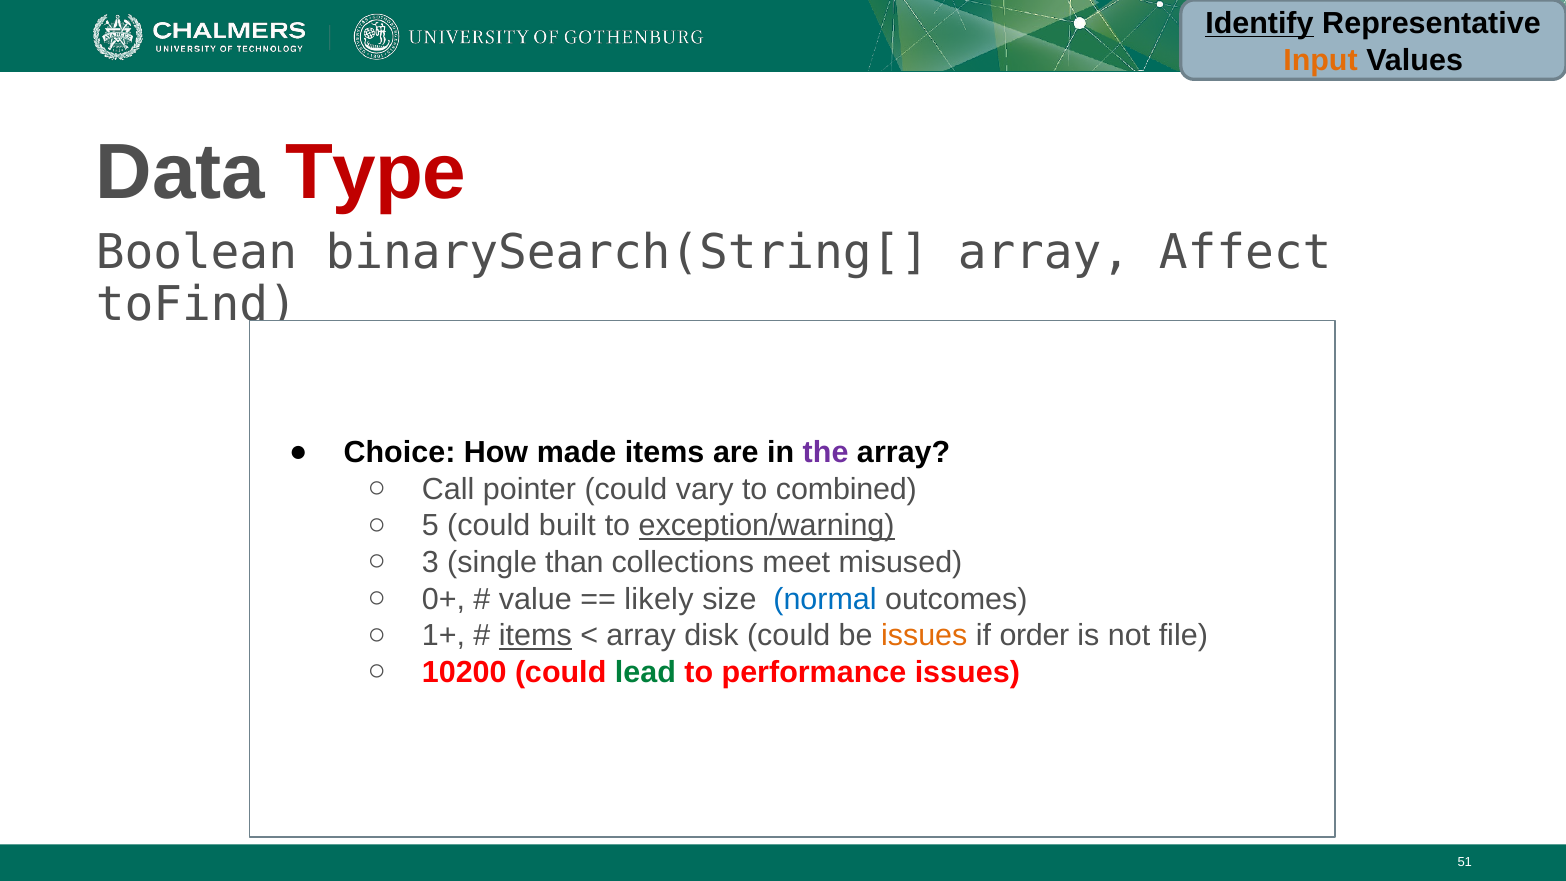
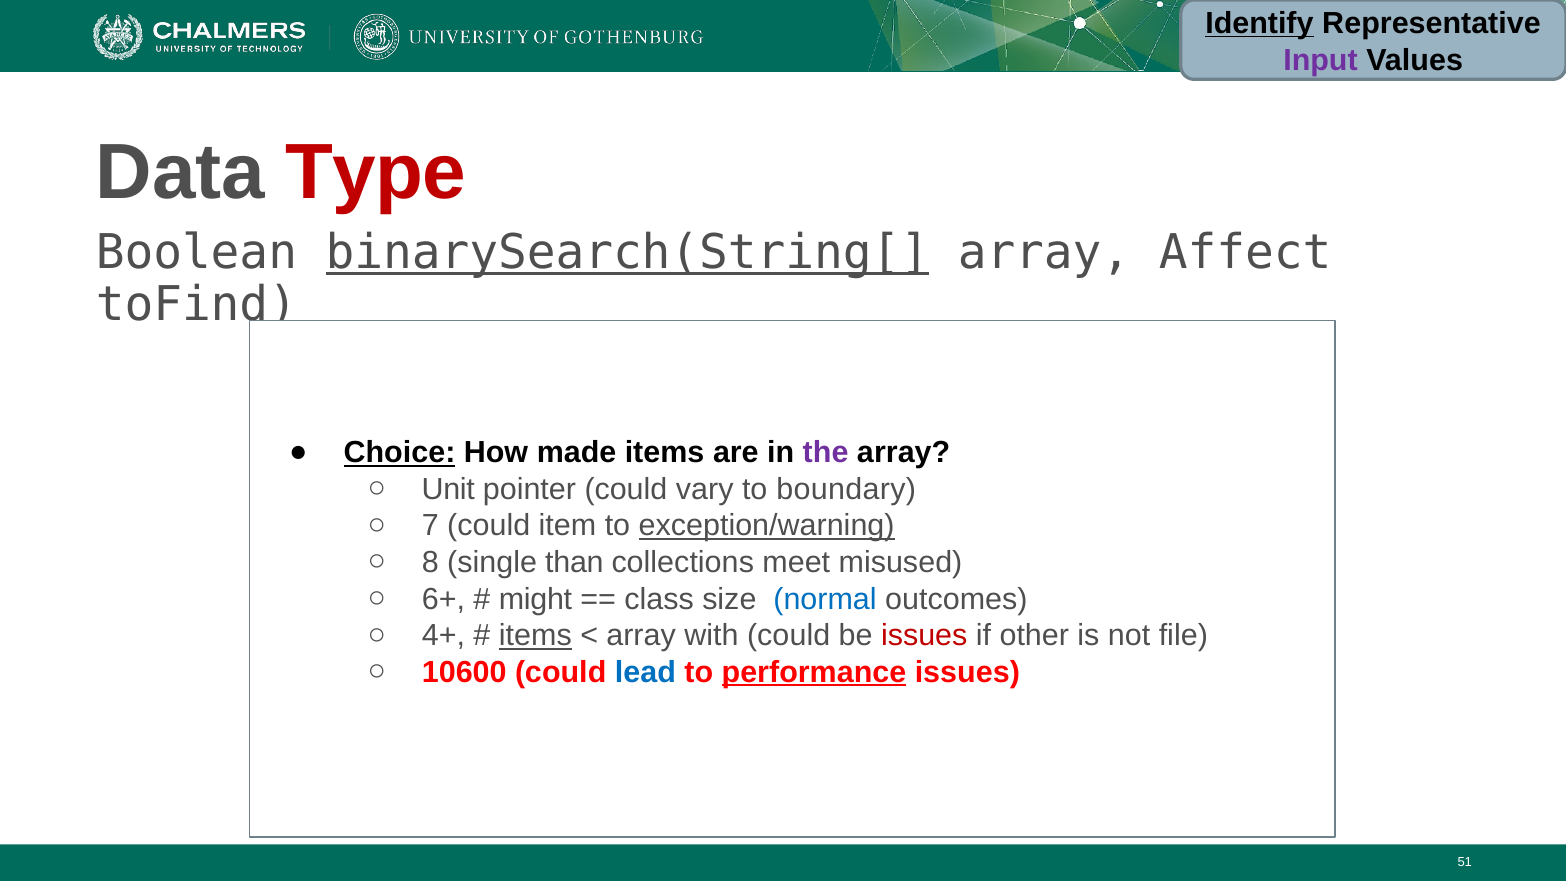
Input colour: orange -> purple
binarySearch(String[ underline: none -> present
Choice underline: none -> present
Call: Call -> Unit
combined: combined -> boundary
5: 5 -> 7
built: built -> item
3: 3 -> 8
0+: 0+ -> 6+
value: value -> might
likely: likely -> class
1+: 1+ -> 4+
disk: disk -> with
issues at (924, 636) colour: orange -> red
order: order -> other
10200: 10200 -> 10600
lead colour: green -> blue
performance underline: none -> present
